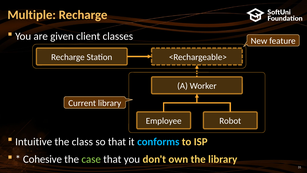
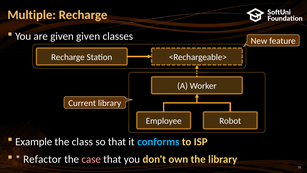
given client: client -> given
Intuitive: Intuitive -> Example
Cohesive: Cohesive -> Refactor
case colour: light green -> pink
